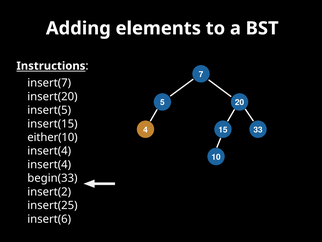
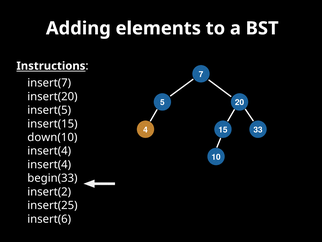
either(10: either(10 -> down(10
